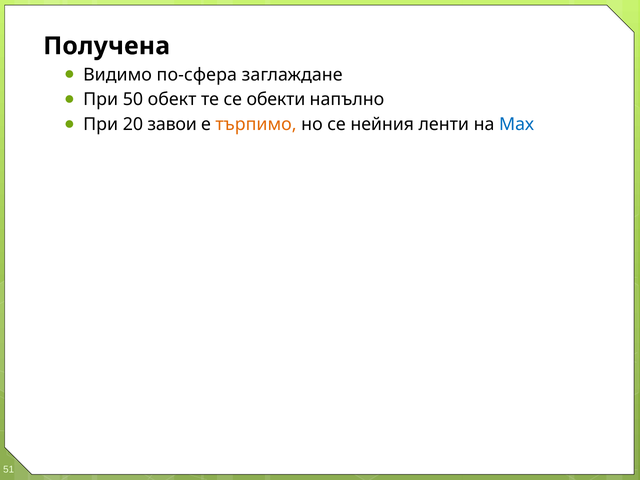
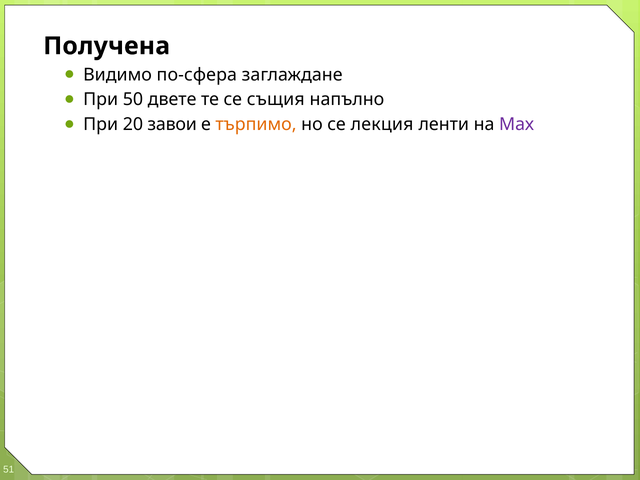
обект: обект -> двете
обекти: обекти -> същия
нейния: нейния -> лекция
Мах colour: blue -> purple
